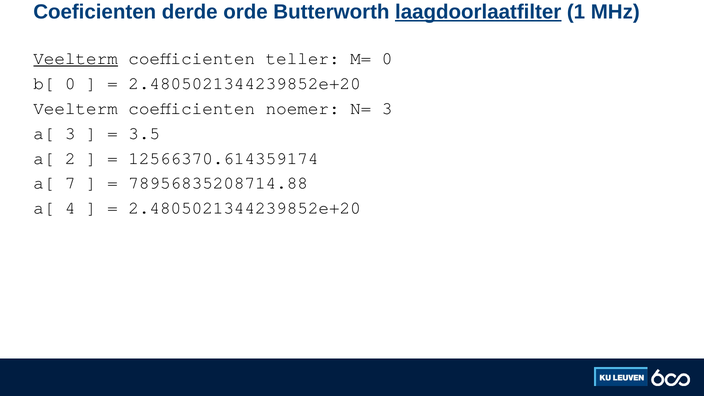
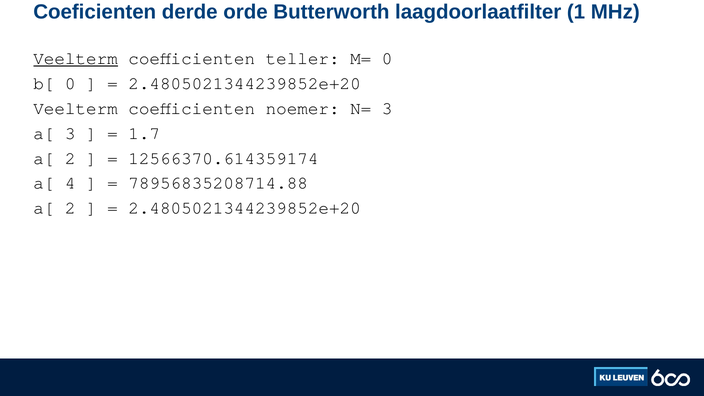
laagdoorlaatfilter underline: present -> none
3.5: 3.5 -> 1.7
7: 7 -> 4
4 at (70, 208): 4 -> 2
